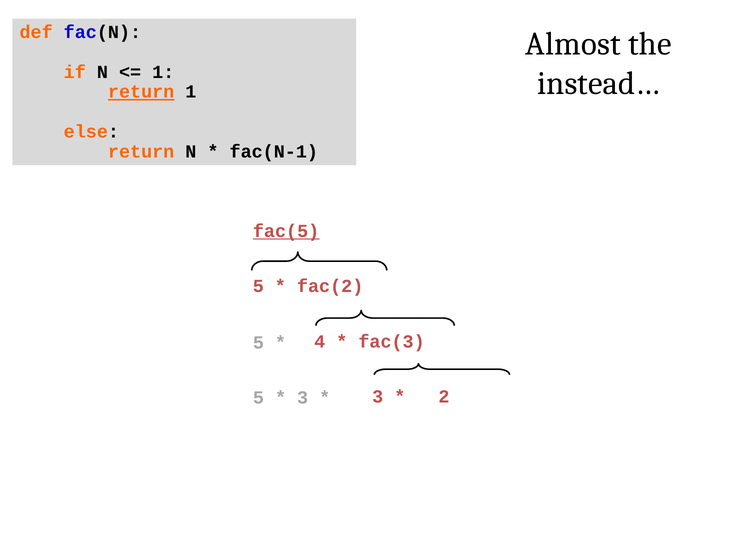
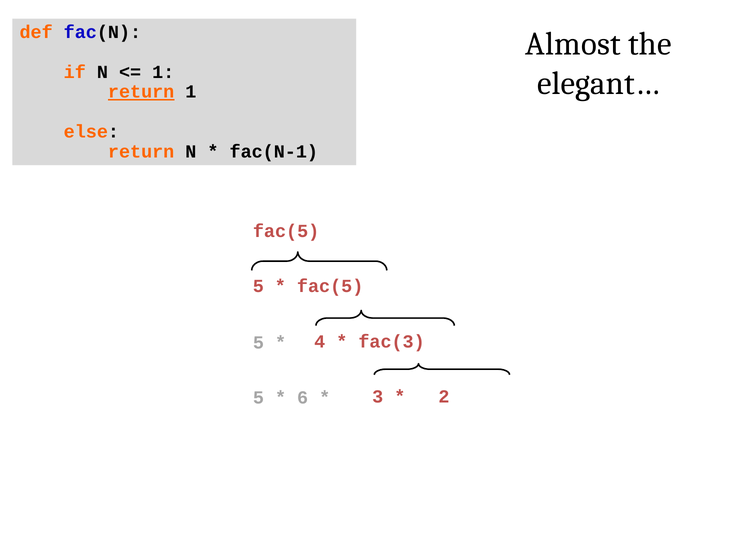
instead…: instead… -> elegant…
fac(5 at (286, 231) underline: present -> none
fac(2 at (330, 286): fac(2 -> fac(5
3 at (303, 397): 3 -> 6
